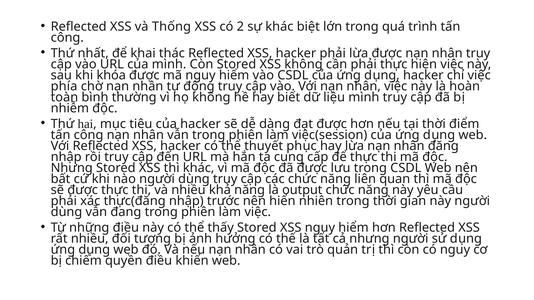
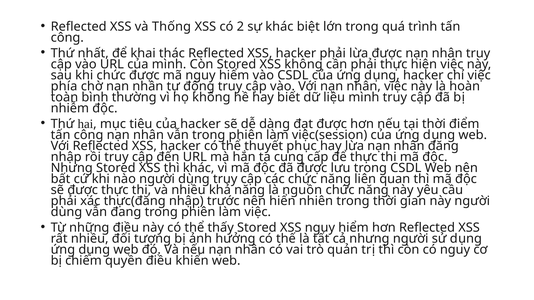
khi khóa: khóa -> chức
output: output -> nguồn
